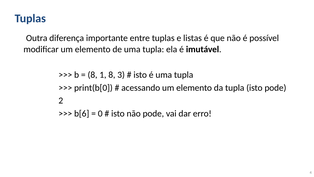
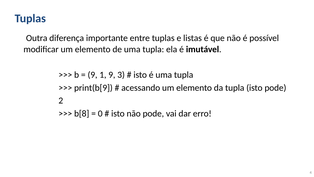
8 at (93, 75): 8 -> 9
1 8: 8 -> 9
print(b[0: print(b[0 -> print(b[9
b[6: b[6 -> b[8
